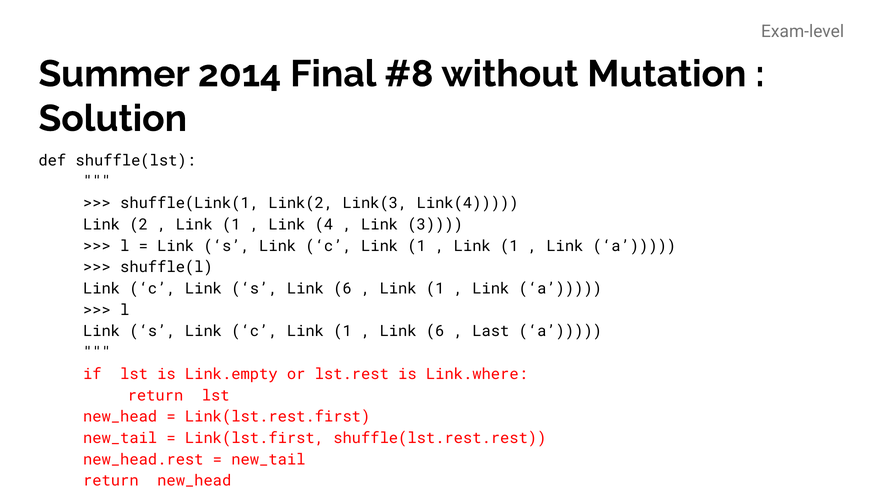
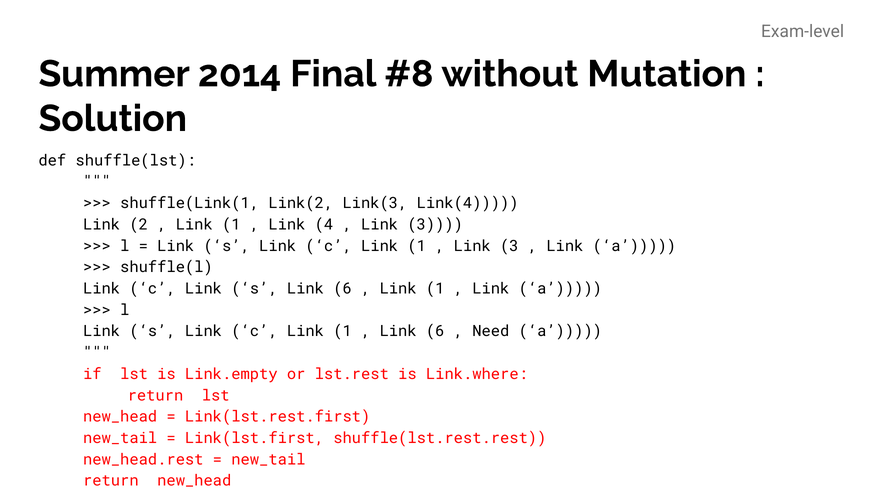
1 at (509, 246): 1 -> 3
Last: Last -> Need
